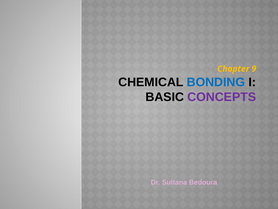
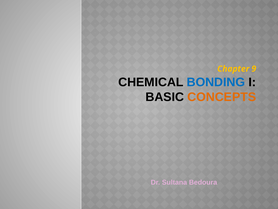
CONCEPTS colour: purple -> orange
